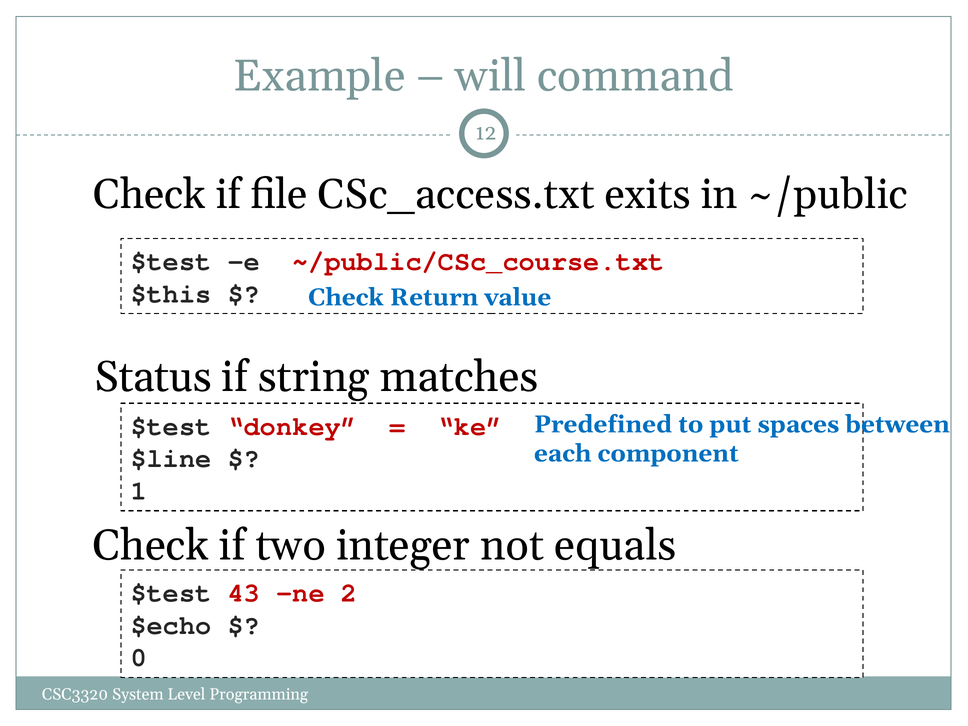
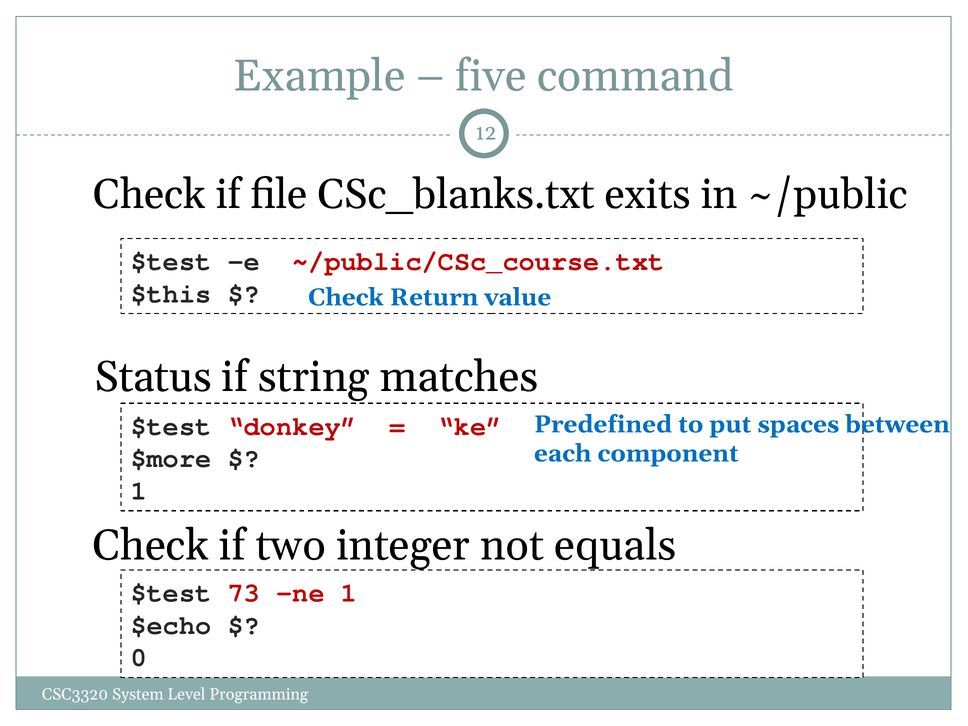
will: will -> five
CSc_access.txt: CSc_access.txt -> CSc_blanks.txt
$line: $line -> $more
43: 43 -> 73
ne 2: 2 -> 1
